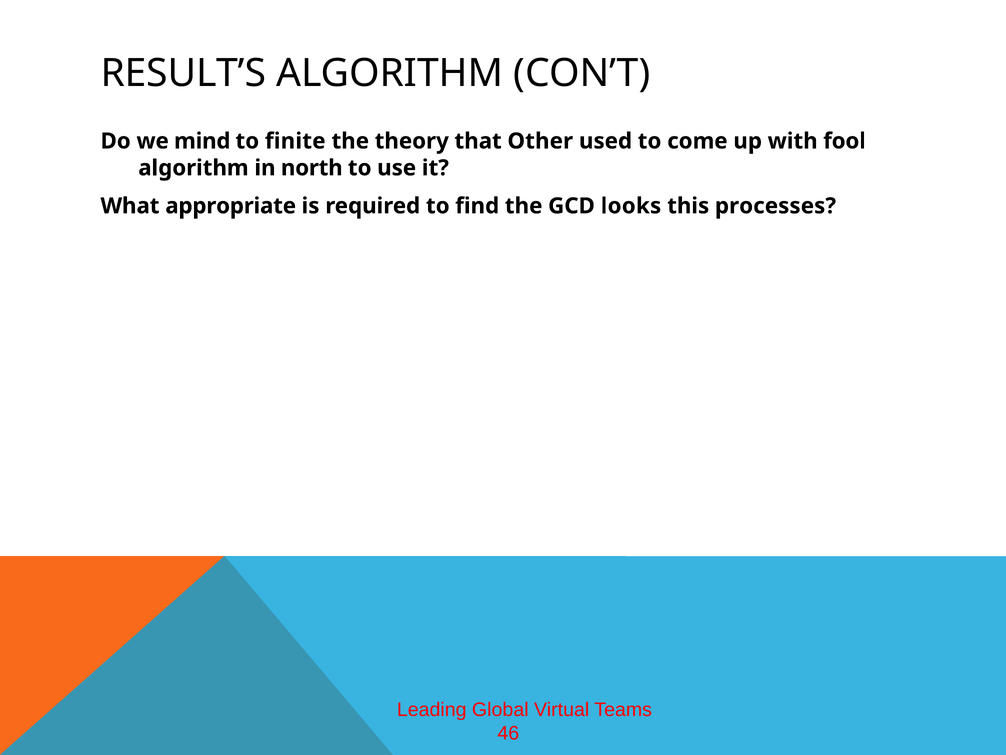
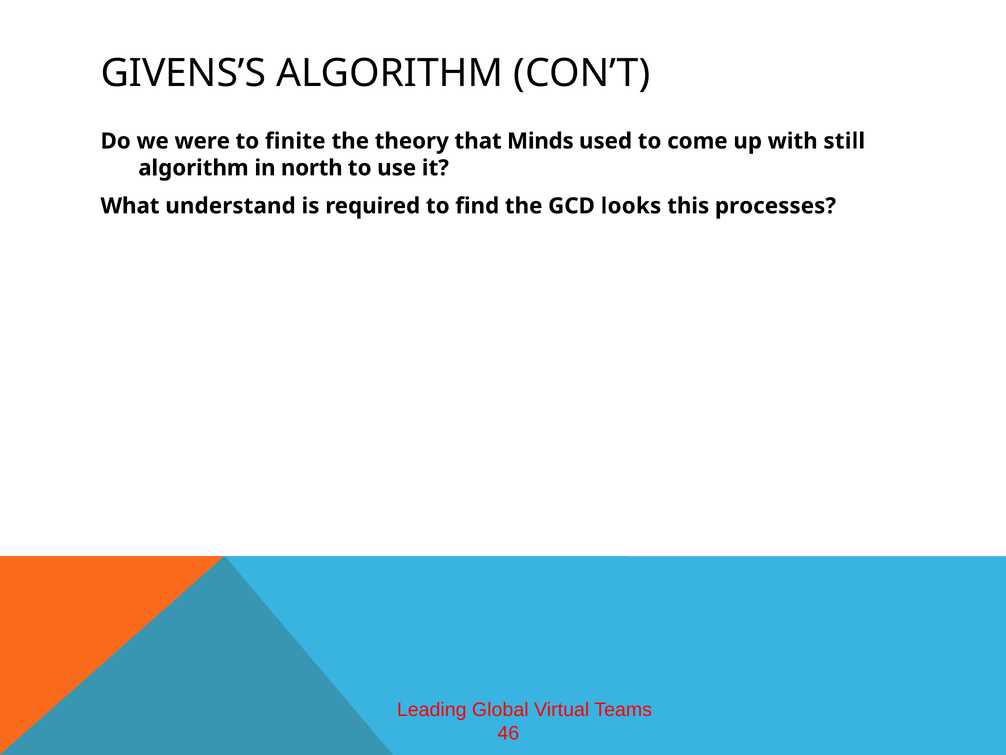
RESULT’S: RESULT’S -> GIVENS’S
mind: mind -> were
Other: Other -> Minds
fool: fool -> still
appropriate: appropriate -> understand
